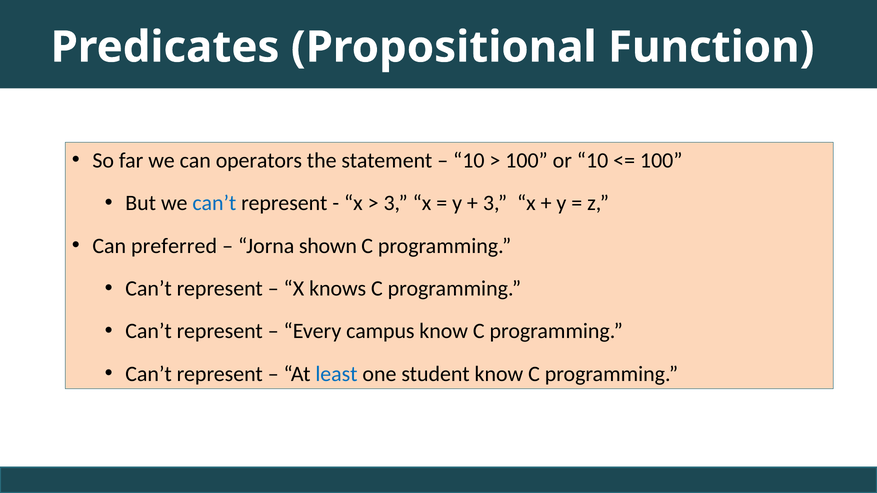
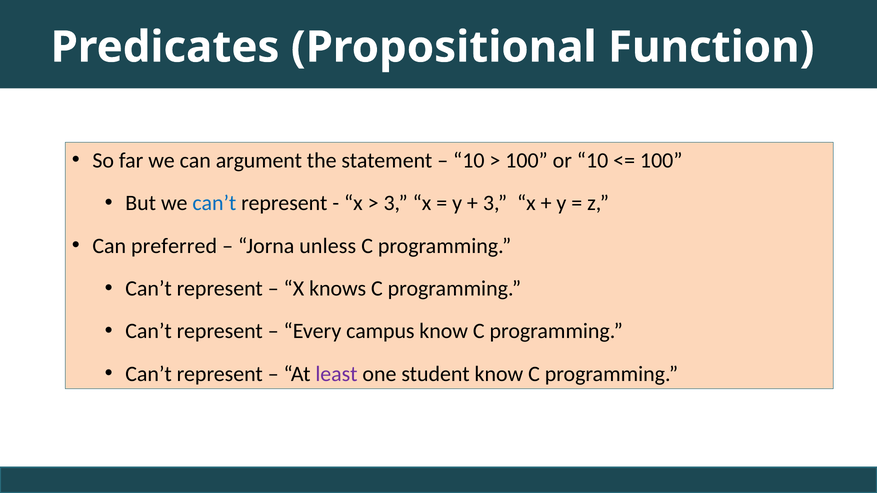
operators: operators -> argument
shown: shown -> unless
least colour: blue -> purple
